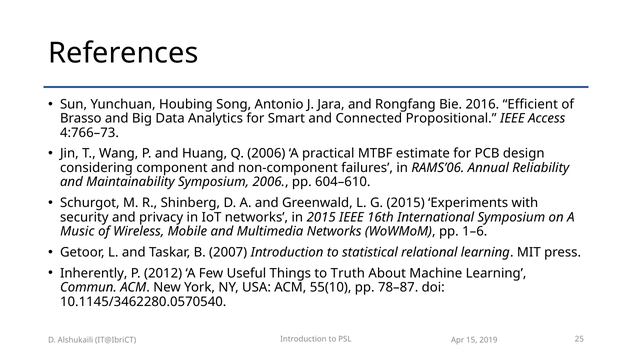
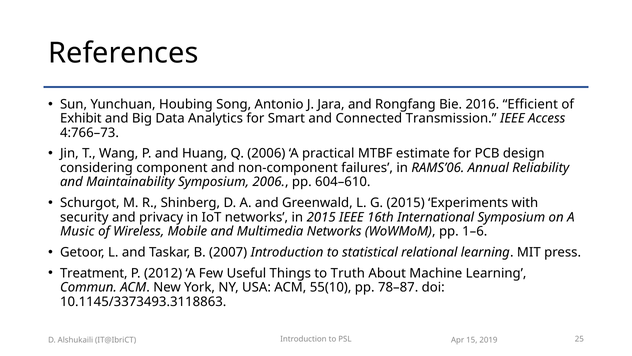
Brasso: Brasso -> Exhibit
Propositional: Propositional -> Transmission
Inherently: Inherently -> Treatment
10.1145/3462280.0570540: 10.1145/3462280.0570540 -> 10.1145/3373493.3118863
